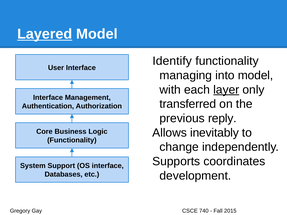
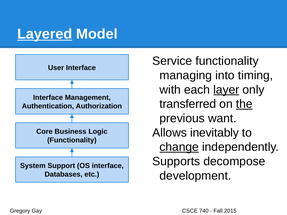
Identify: Identify -> Service
into model: model -> timing
the underline: none -> present
reply: reply -> want
change underline: none -> present
coordinates: coordinates -> decompose
